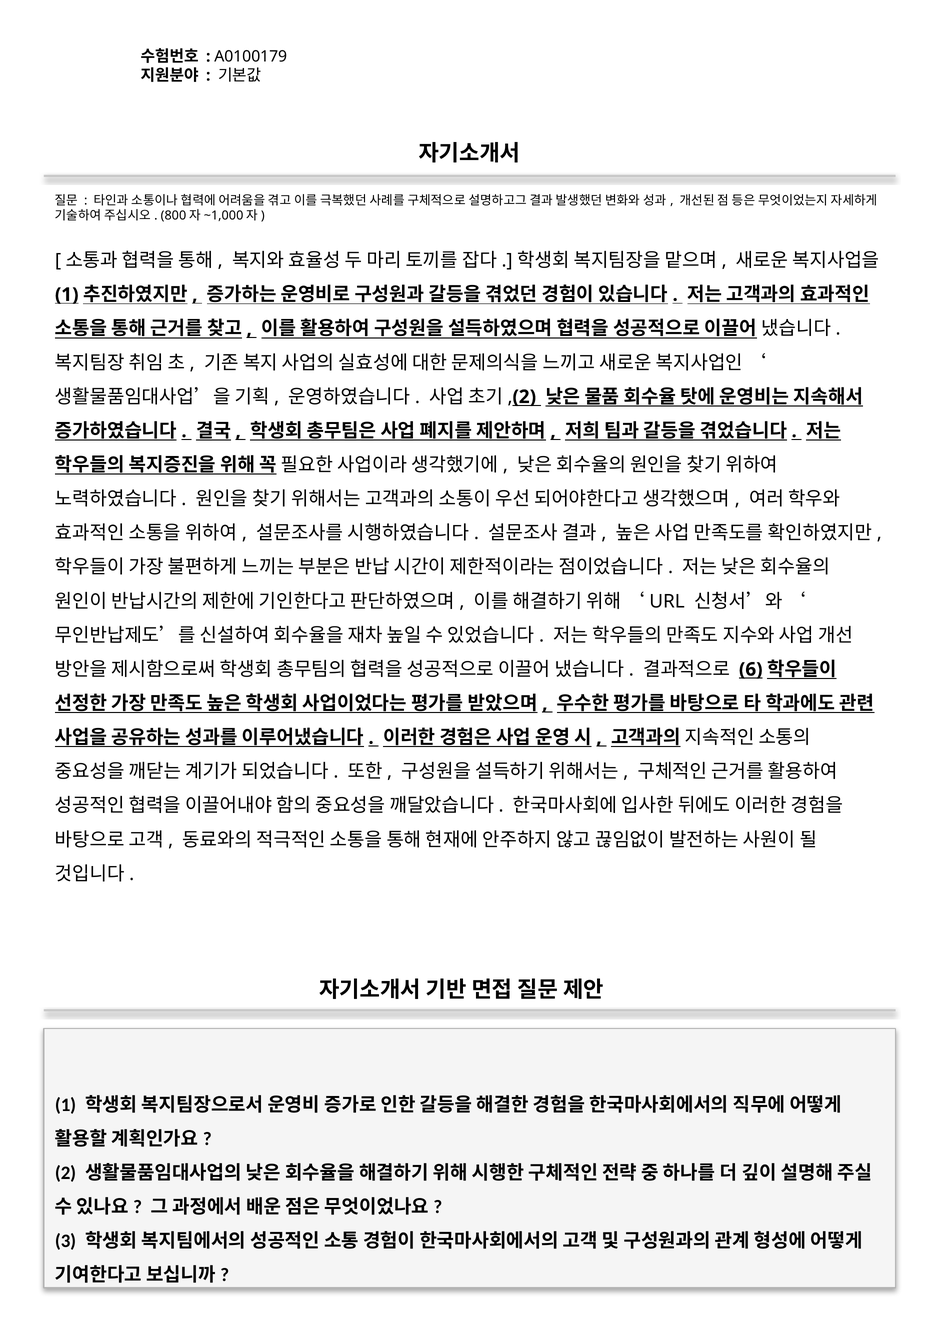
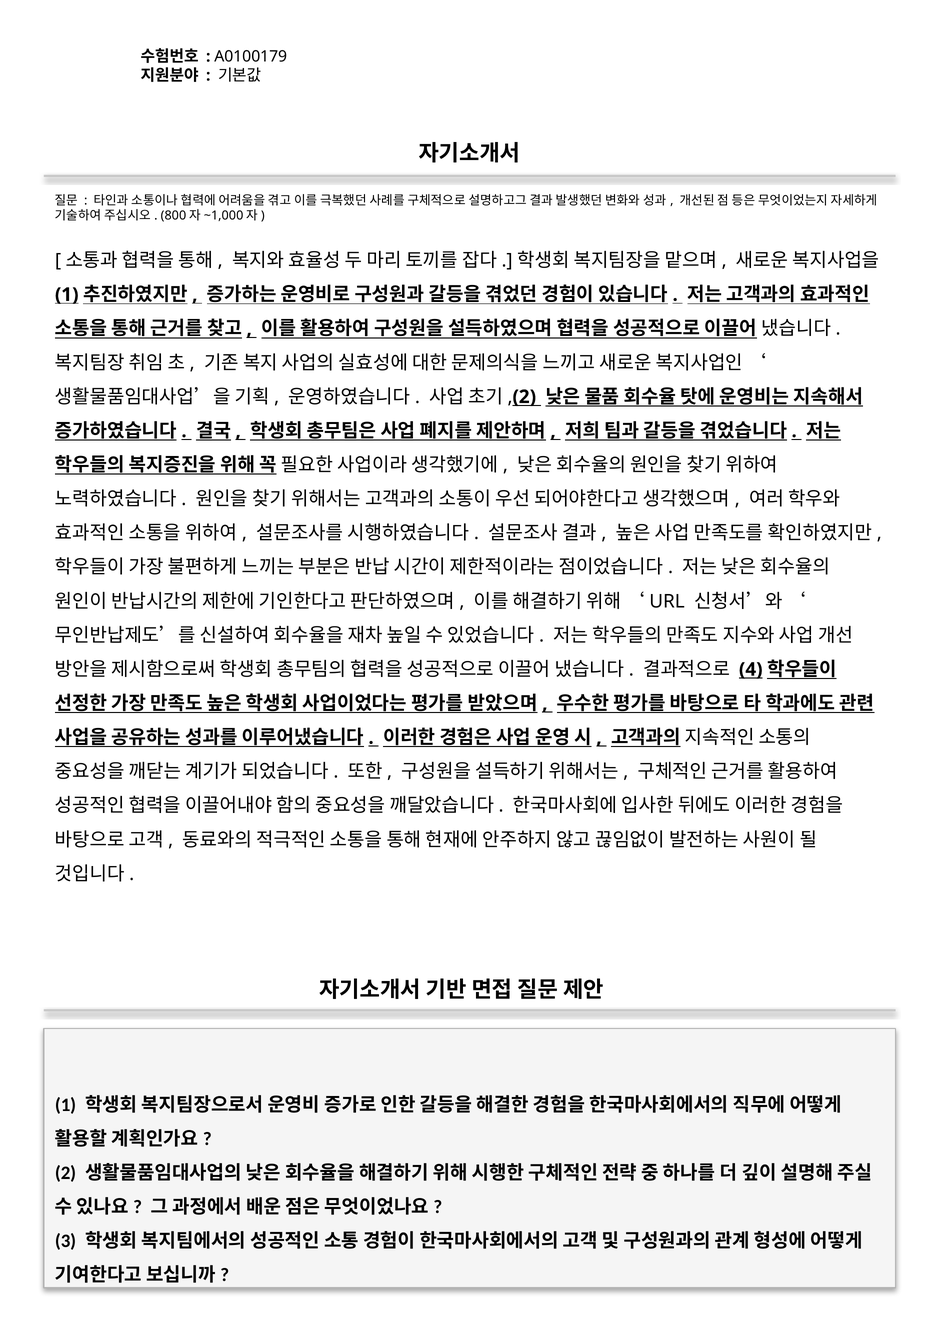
6: 6 -> 4
